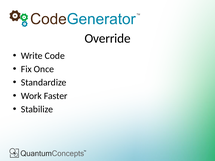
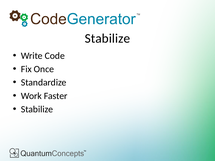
Override at (108, 39): Override -> Stabilize
